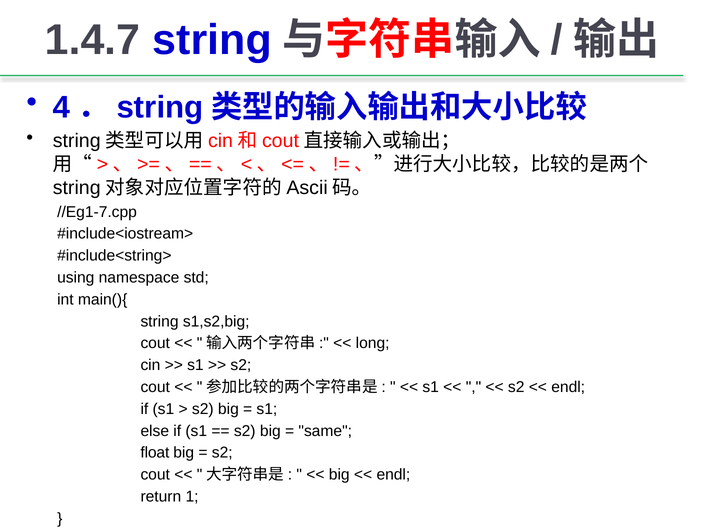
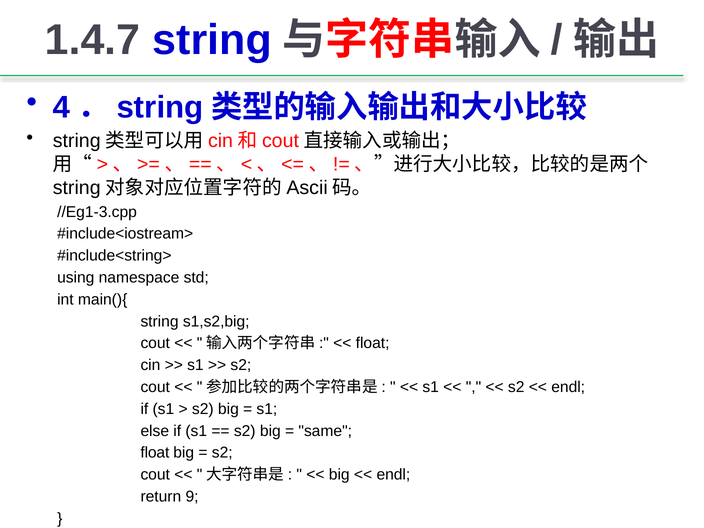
//Eg1-7.cpp: //Eg1-7.cpp -> //Eg1-3.cpp
long at (373, 343): long -> float
1: 1 -> 9
